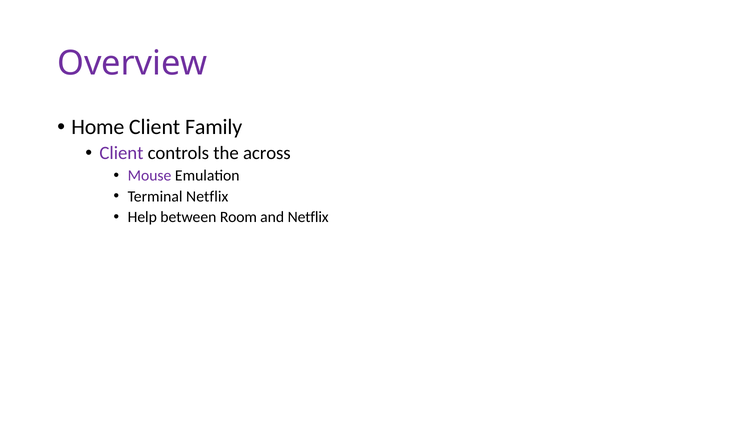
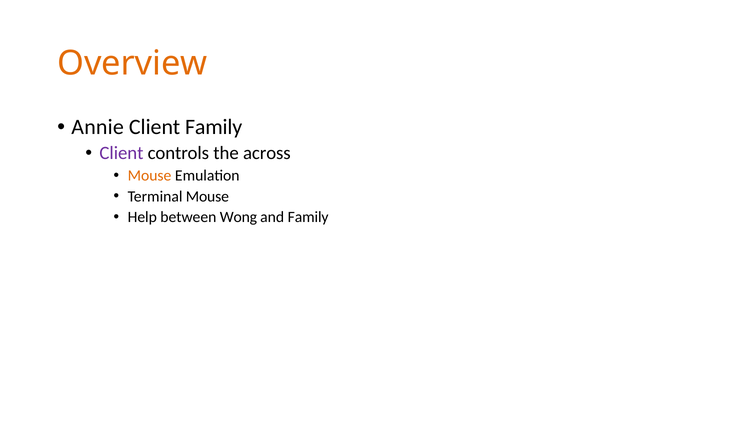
Overview colour: purple -> orange
Home: Home -> Annie
Mouse at (150, 175) colour: purple -> orange
Terminal Netflix: Netflix -> Mouse
Room: Room -> Wong
and Netflix: Netflix -> Family
